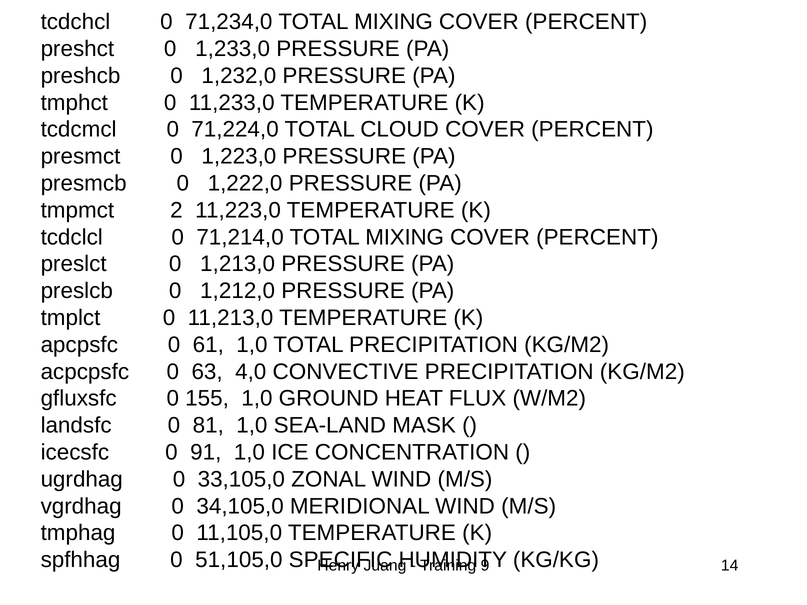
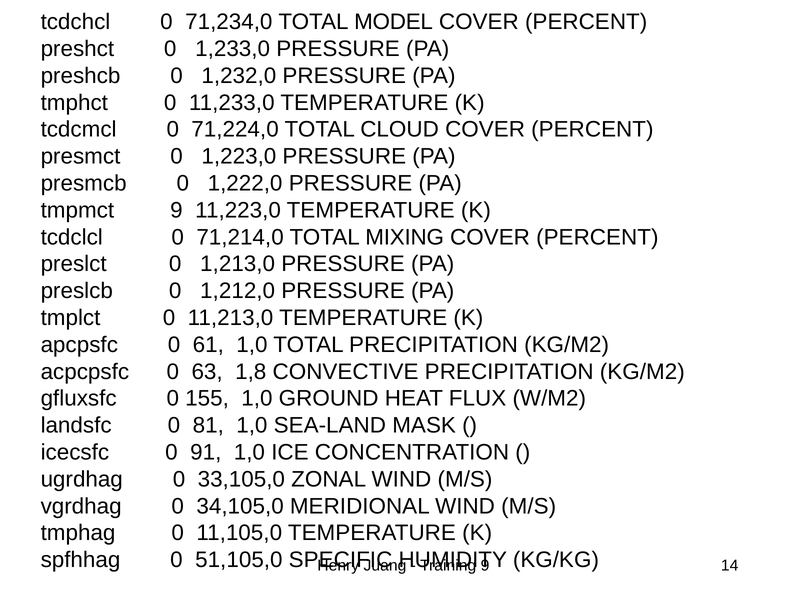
71,234,0 TOTAL MIXING: MIXING -> MODEL
tmpmct 2: 2 -> 9
4,0: 4,0 -> 1,8
